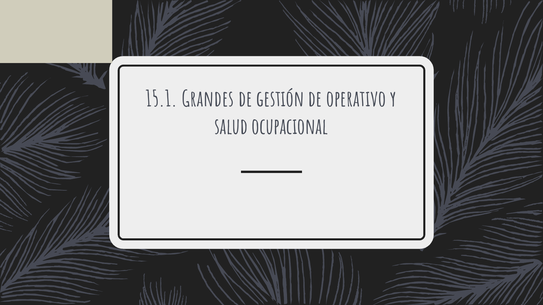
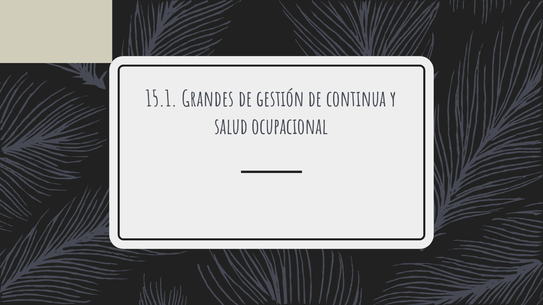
operativo: operativo -> continua
